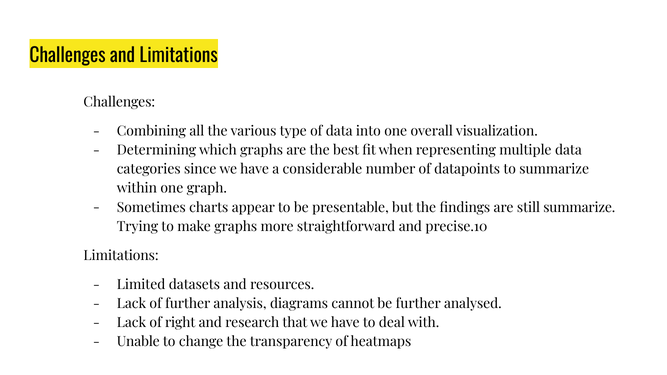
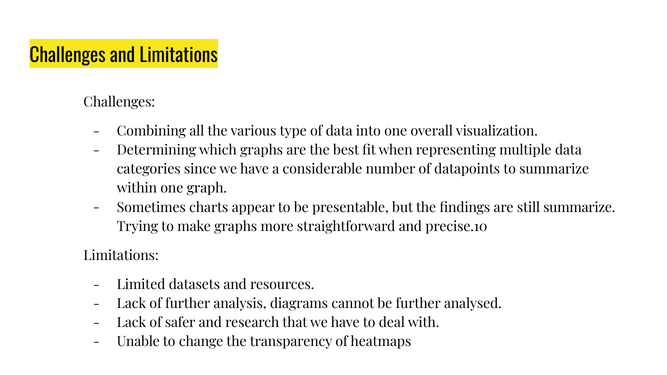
right: right -> safer
